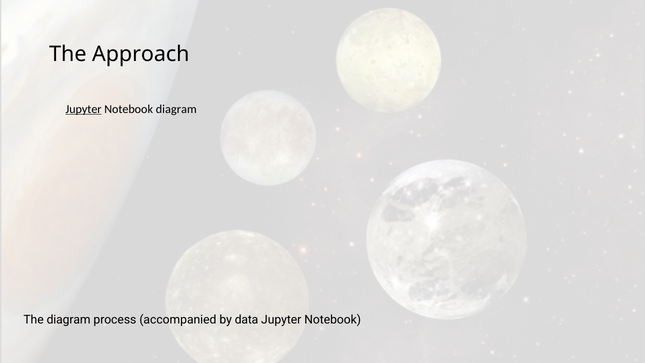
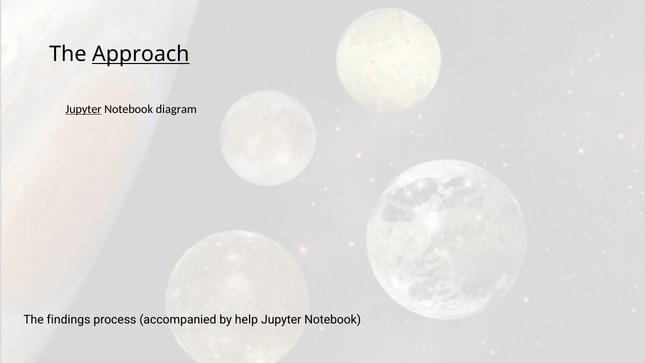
Approach underline: none -> present
The diagram: diagram -> findings
data: data -> help
